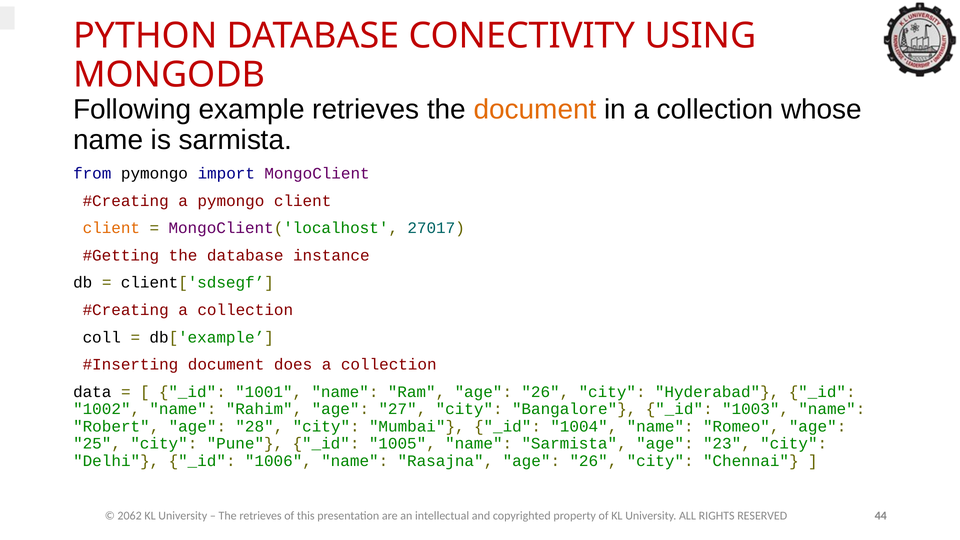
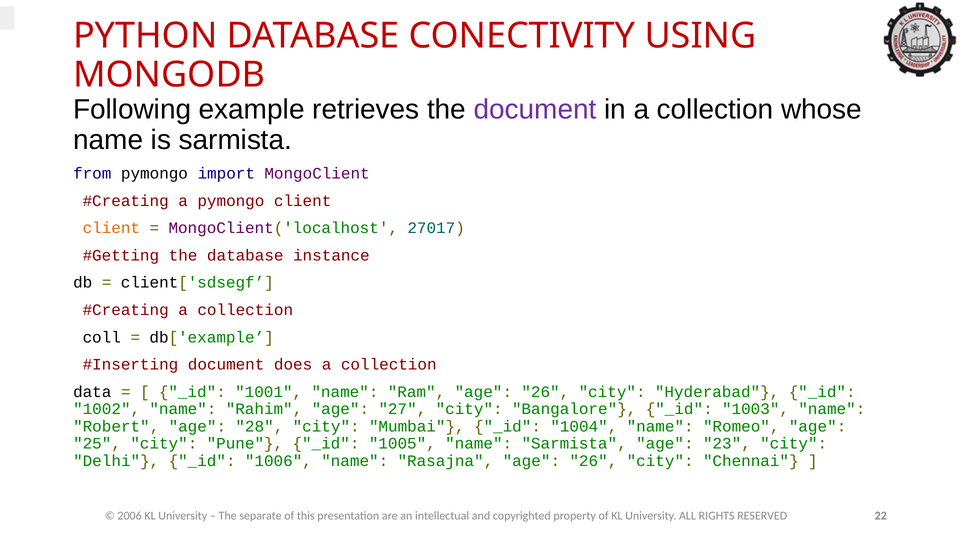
document at (535, 110) colour: orange -> purple
2062: 2062 -> 2006
The retrieves: retrieves -> separate
44: 44 -> 22
